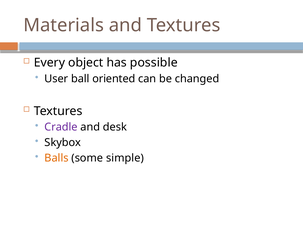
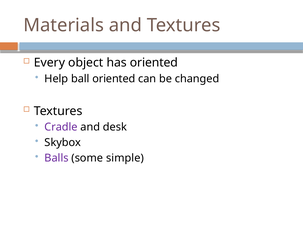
has possible: possible -> oriented
User: User -> Help
Balls colour: orange -> purple
